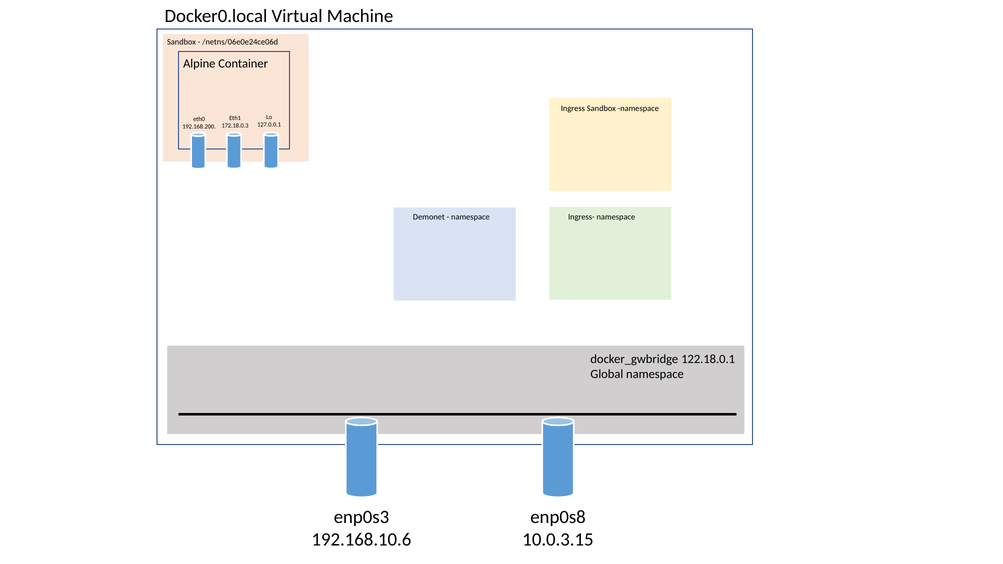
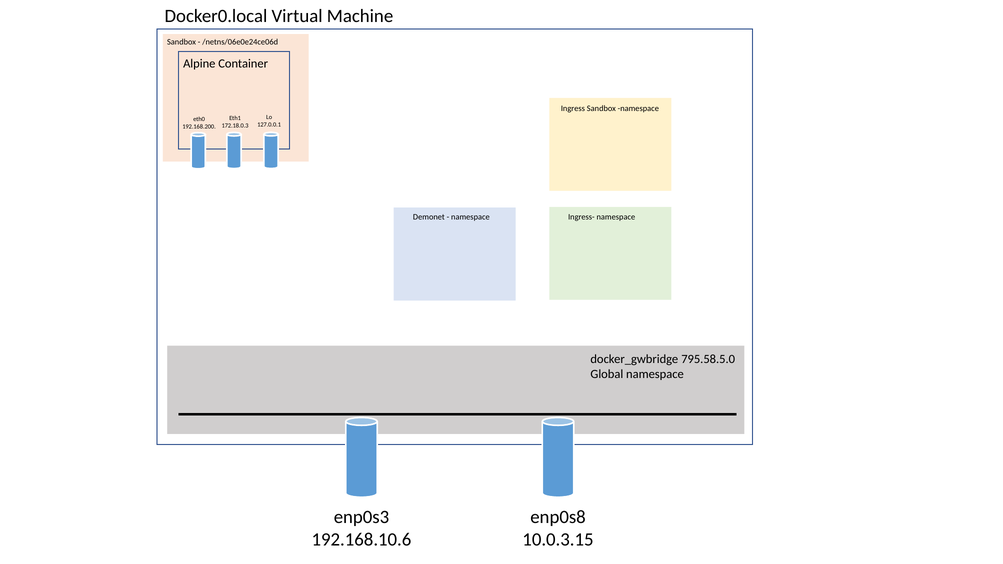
122.18.0.1: 122.18.0.1 -> 795.58.5.0
